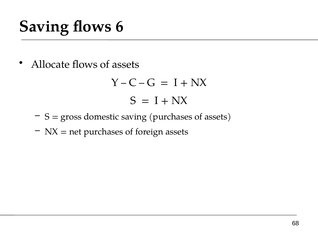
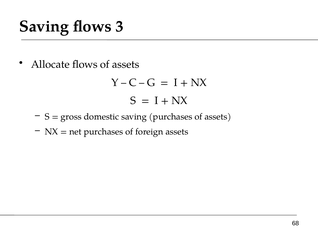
6: 6 -> 3
